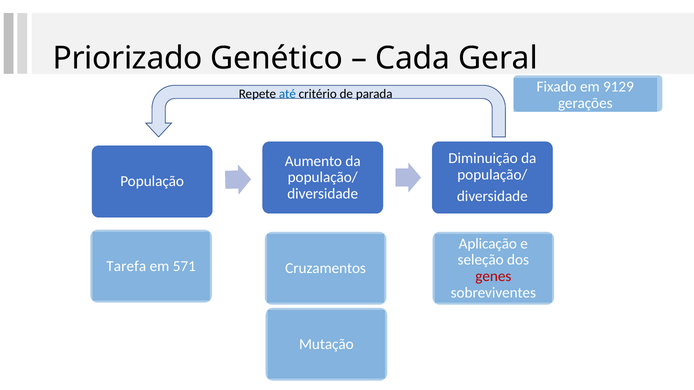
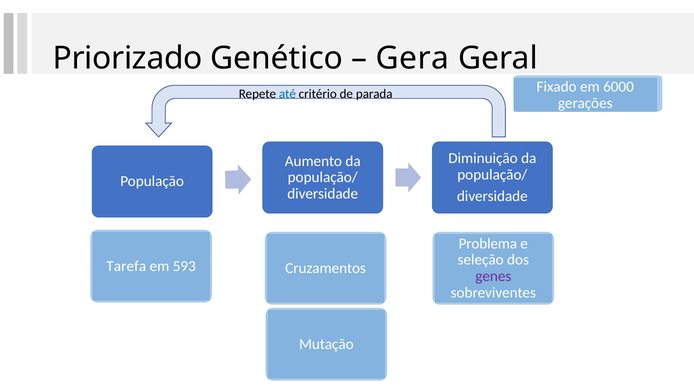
Cada: Cada -> Gera
9129: 9129 -> 6000
Aplicação: Aplicação -> Problema
571: 571 -> 593
genes colour: red -> purple
